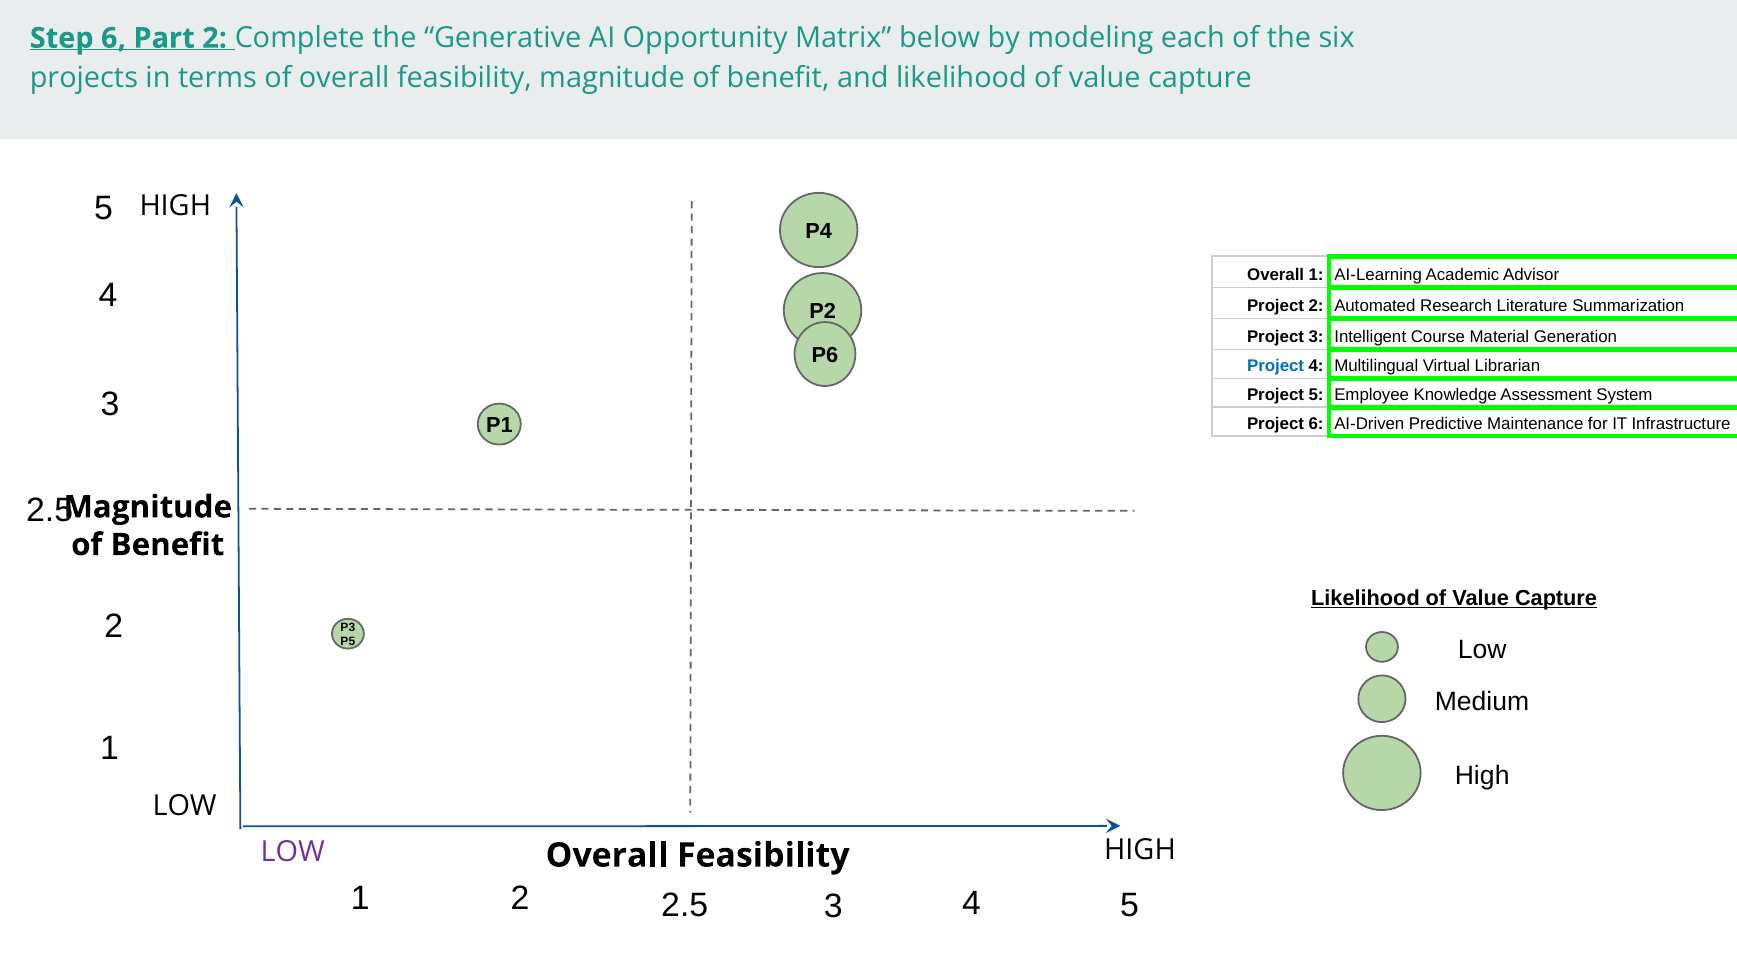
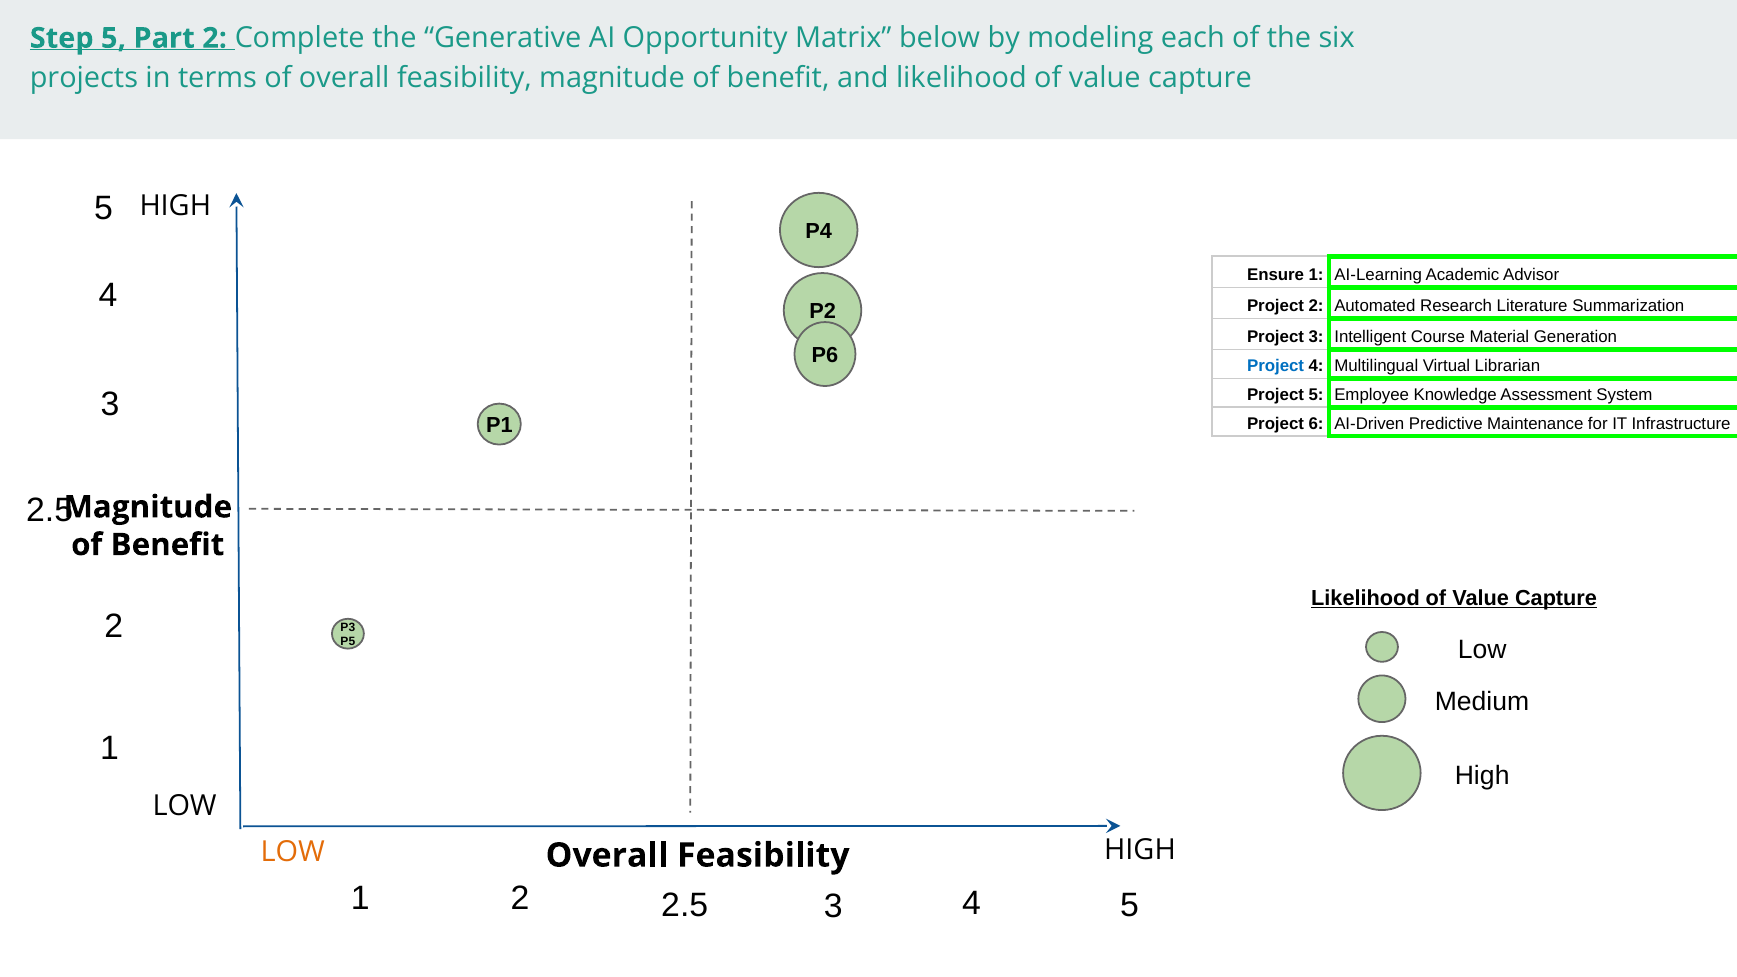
Step 6: 6 -> 5
Overall at (1276, 275): Overall -> Ensure
LOW at (293, 852) colour: purple -> orange
